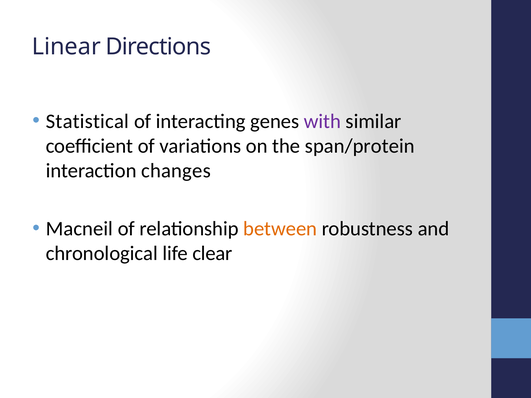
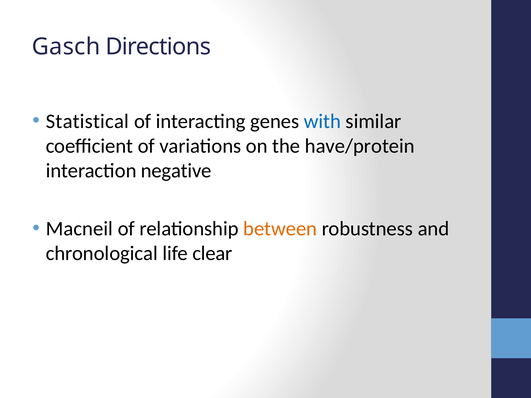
Linear: Linear -> Gasch
with colour: purple -> blue
span/protein: span/protein -> have/protein
changes: changes -> negative
